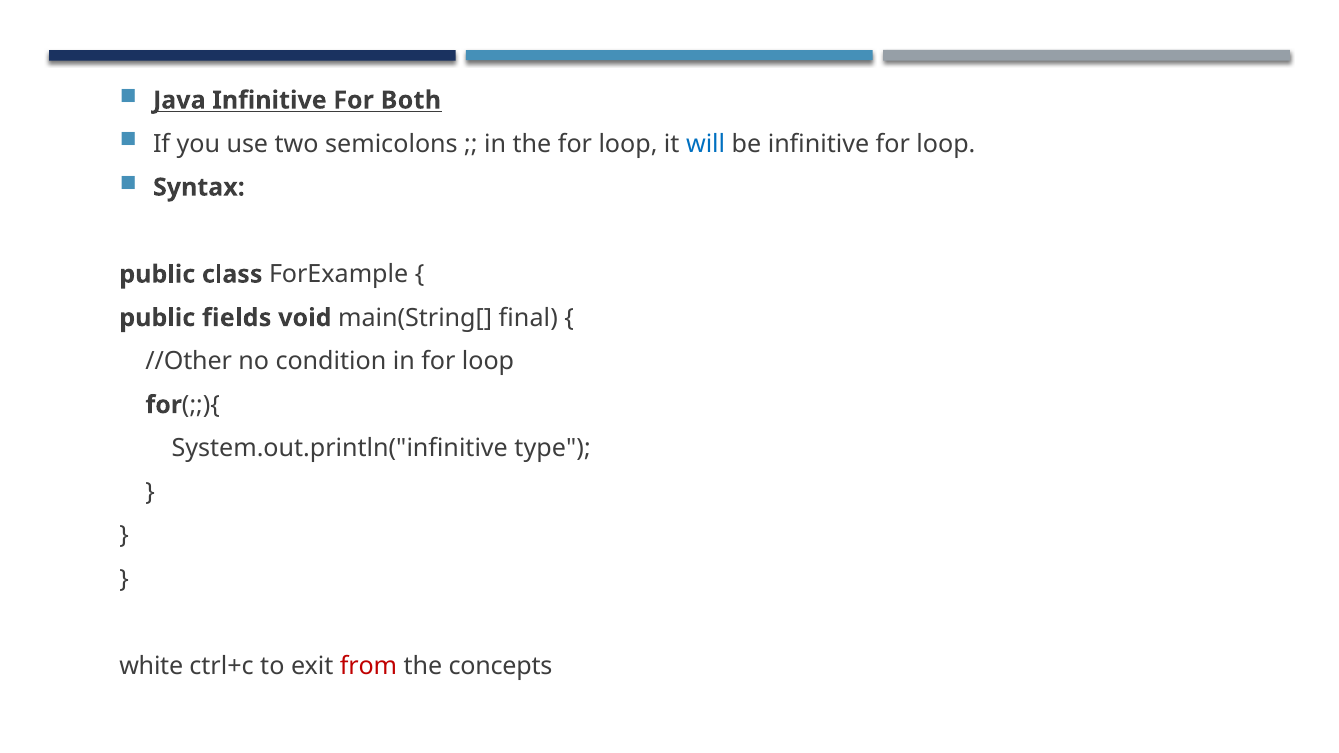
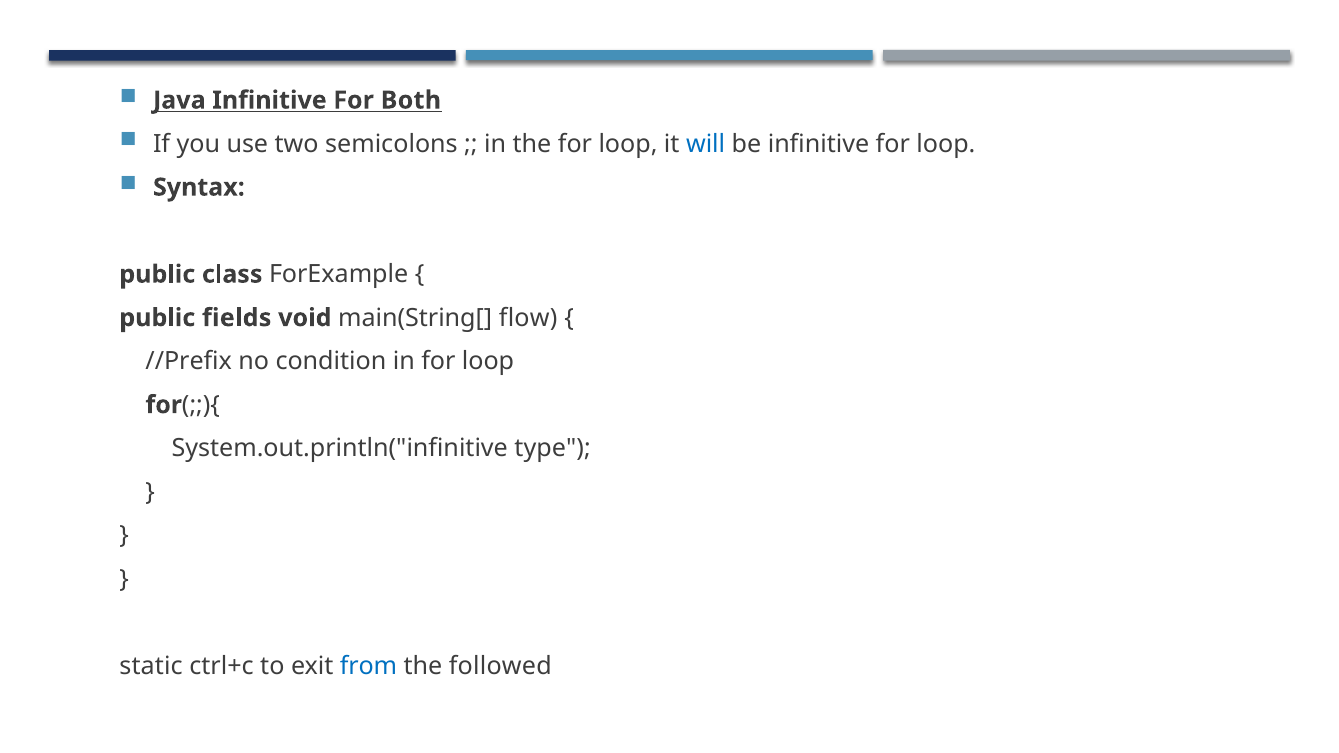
final: final -> flow
//Other: //Other -> //Prefix
white: white -> static
from colour: red -> blue
concepts: concepts -> followed
